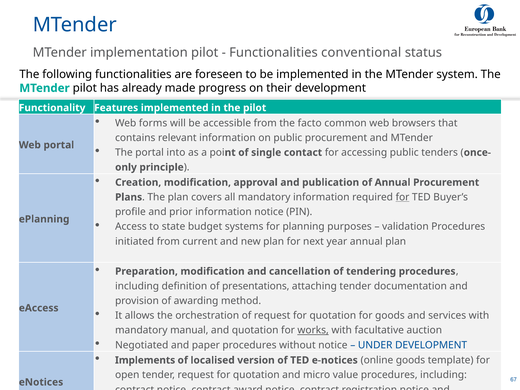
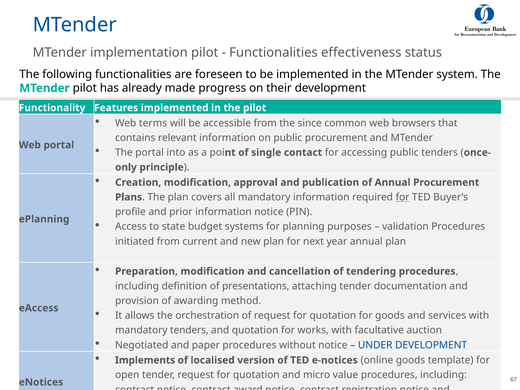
conventional: conventional -> effectiveness
forms: forms -> terms
facto: facto -> since
mandatory manual: manual -> tenders
works underline: present -> none
